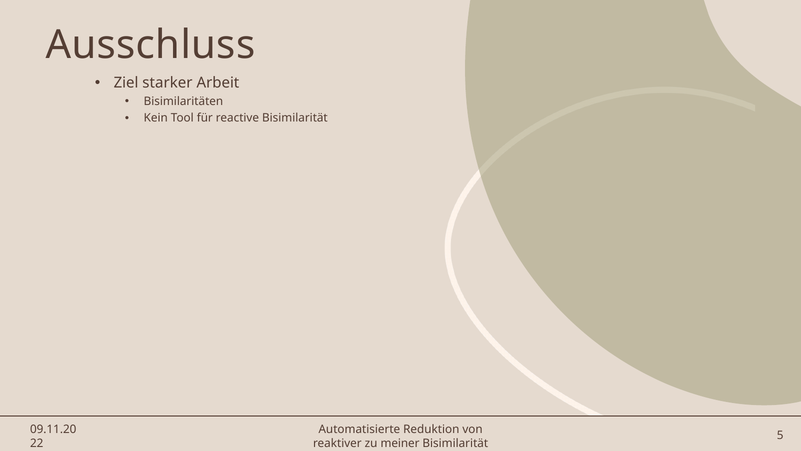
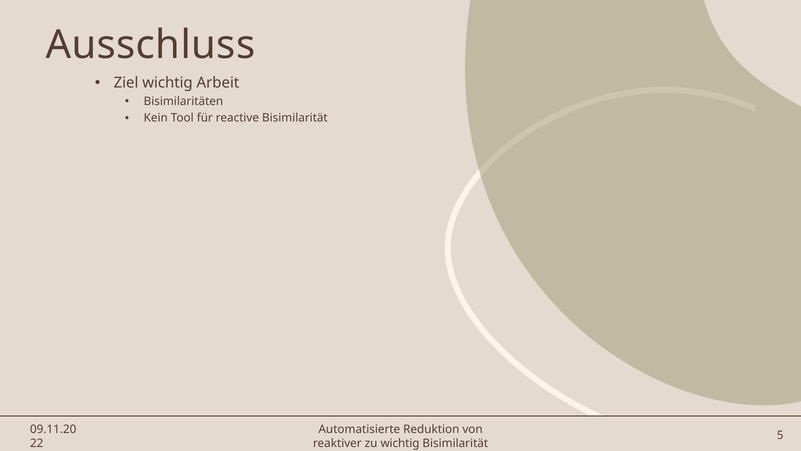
Ziel starker: starker -> wichtig
zu meiner: meiner -> wichtig
